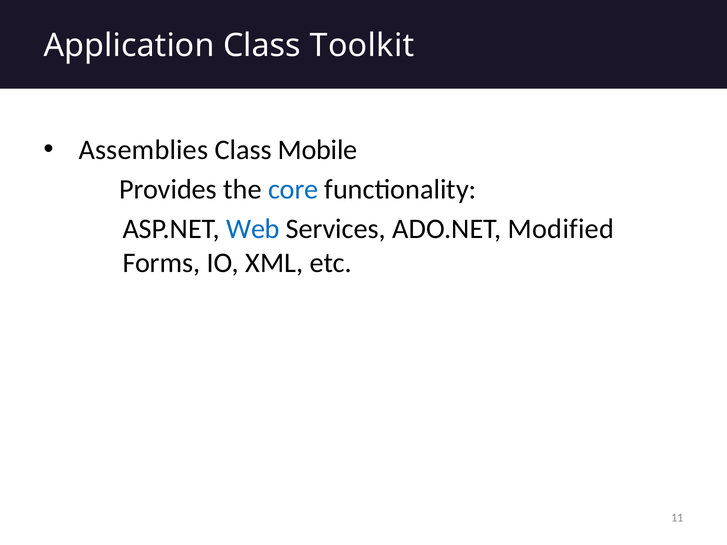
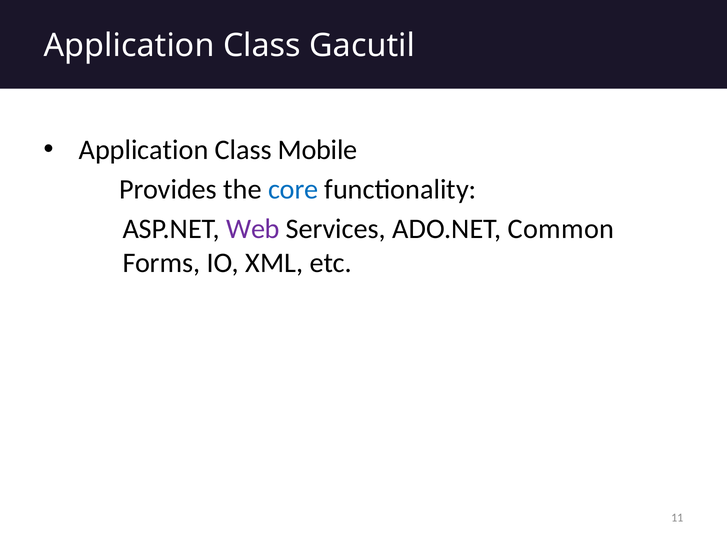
Toolkit: Toolkit -> Gacutil
Assemblies at (143, 150): Assemblies -> Application
Web colour: blue -> purple
Modified: Modified -> Common
